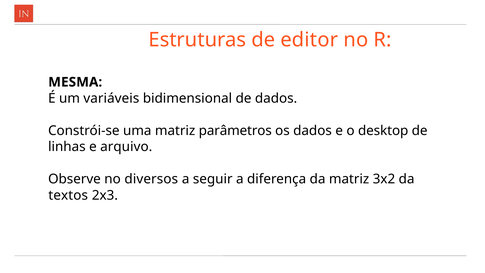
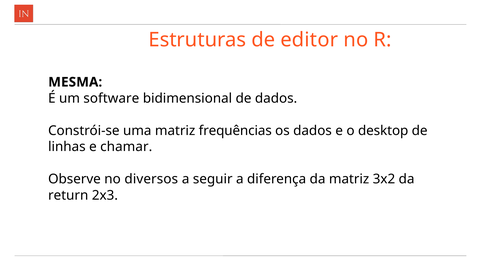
variáveis: variáveis -> software
parâmetros: parâmetros -> frequências
arquivo: arquivo -> chamar
textos: textos -> return
